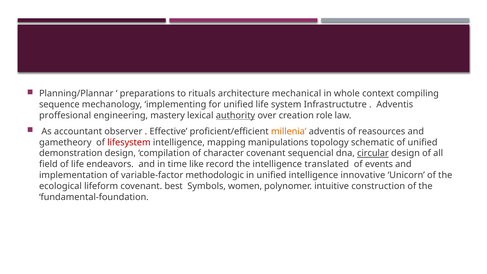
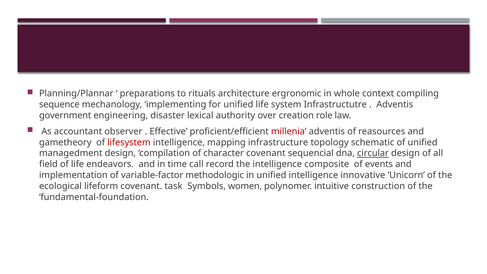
mechanical: mechanical -> ergronomic
proffesional: proffesional -> government
mastery: mastery -> disaster
authority underline: present -> none
millenia colour: orange -> red
manipulations: manipulations -> infrastructure
demonstration: demonstration -> managedment
like: like -> call
translated: translated -> composite
best: best -> task
